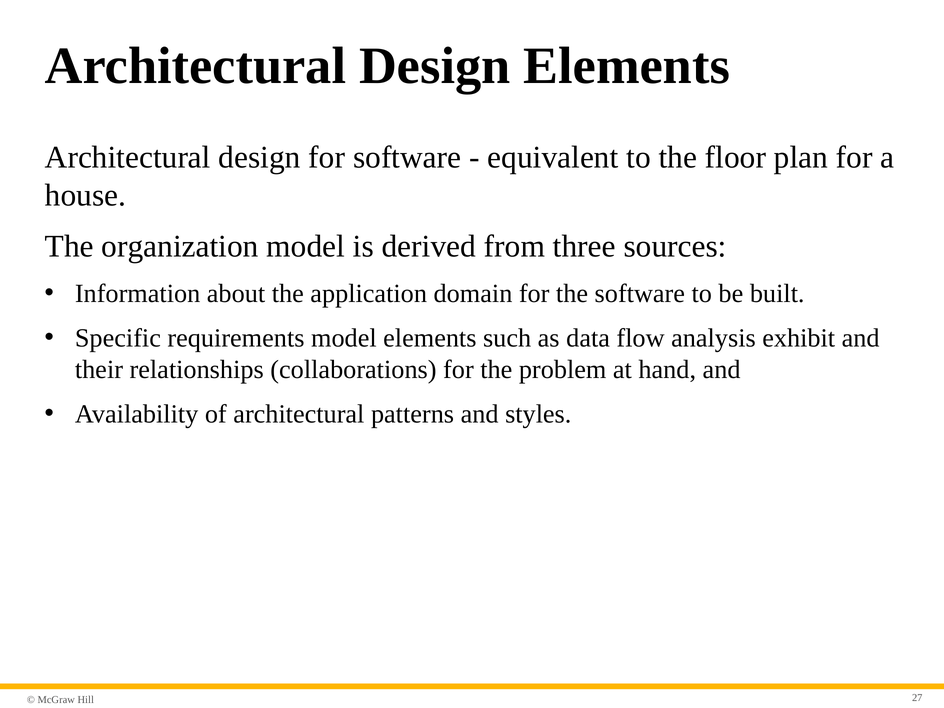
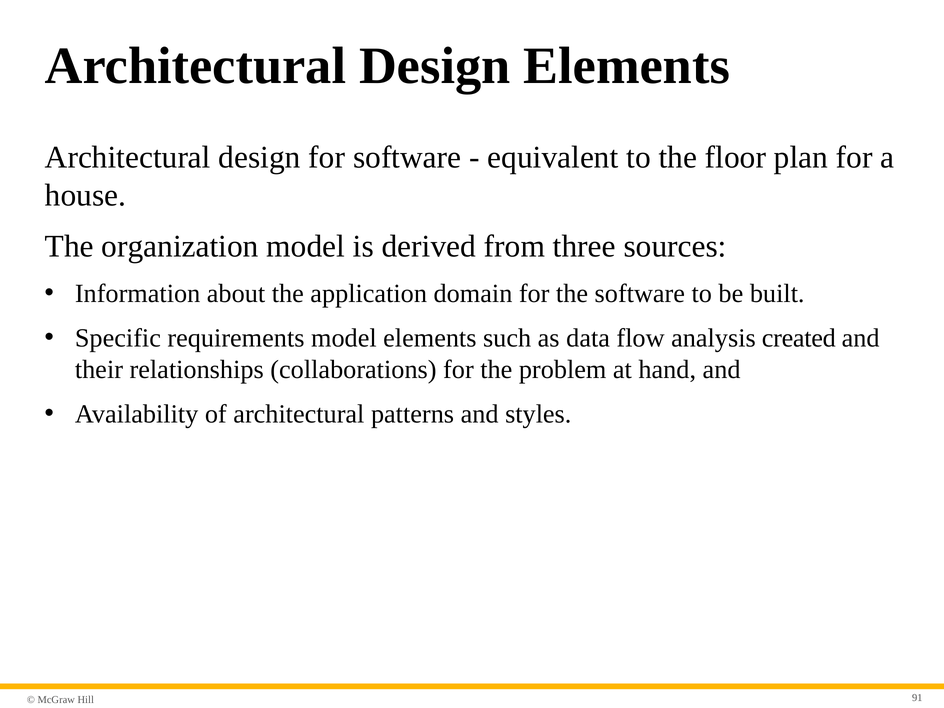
exhibit: exhibit -> created
27: 27 -> 91
